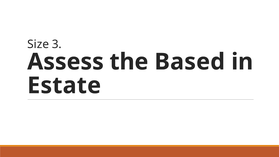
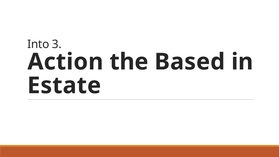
Size: Size -> Into
Assess: Assess -> Action
